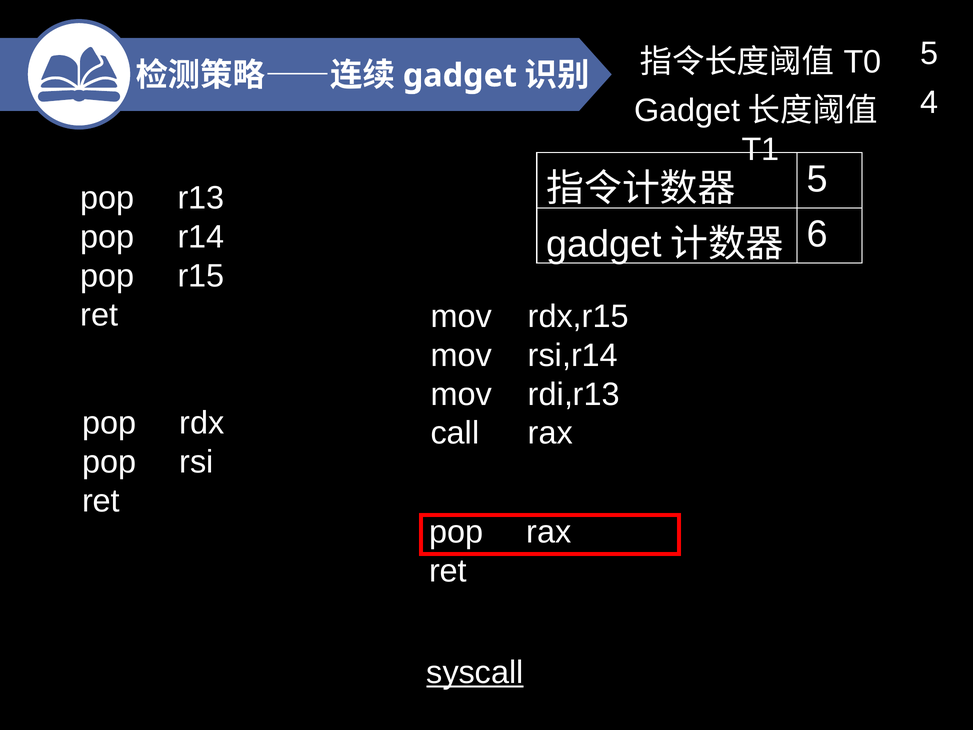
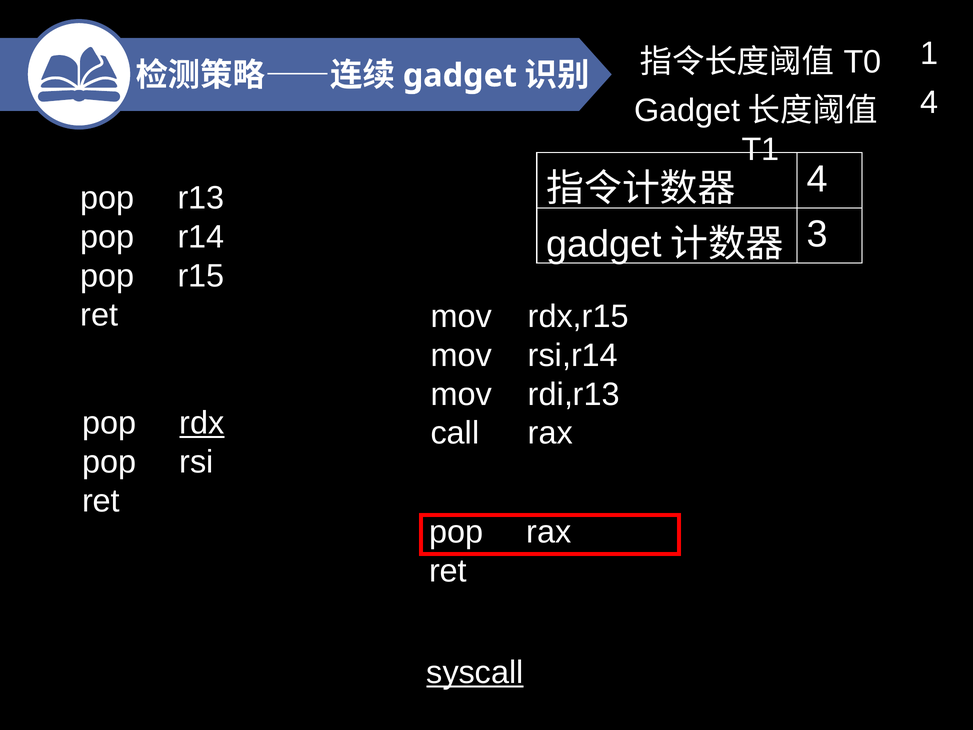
5 at (929, 54): 5 -> 1
5 at (817, 179): 5 -> 4
6: 6 -> 3
rdx underline: none -> present
